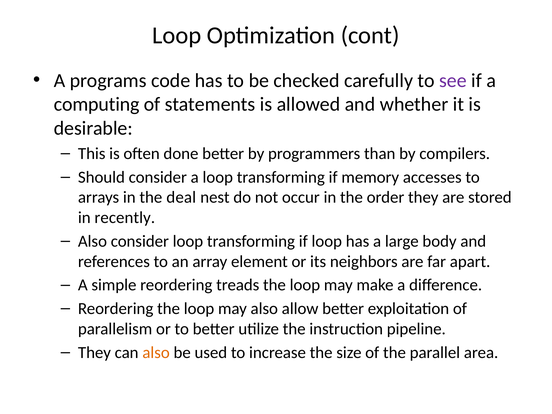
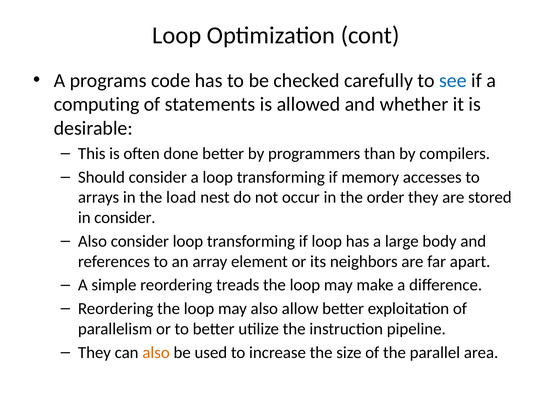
see colour: purple -> blue
deal: deal -> load
in recently: recently -> consider
